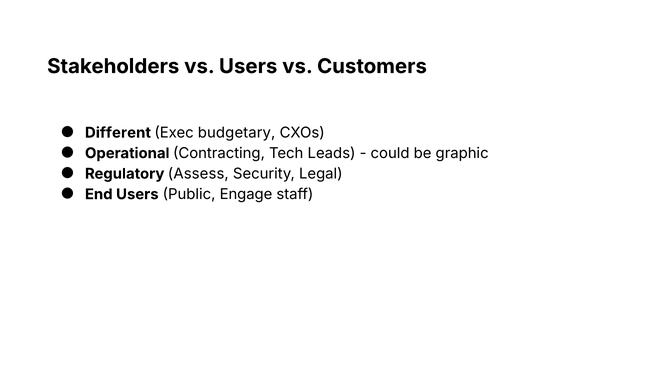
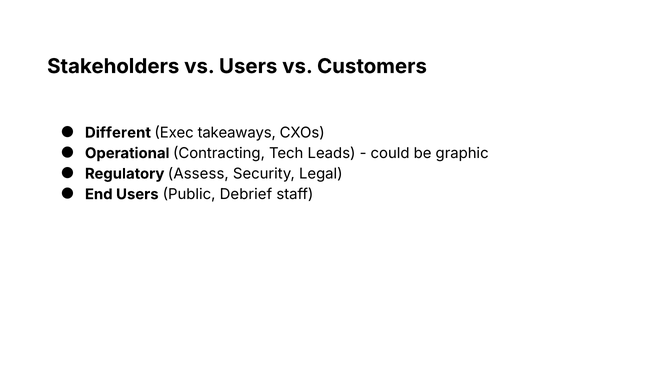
budgetary: budgetary -> takeaways
Engage: Engage -> Debrief
